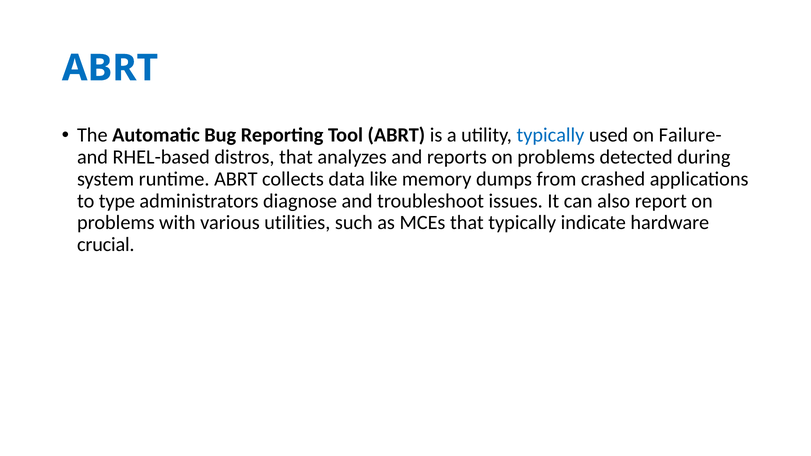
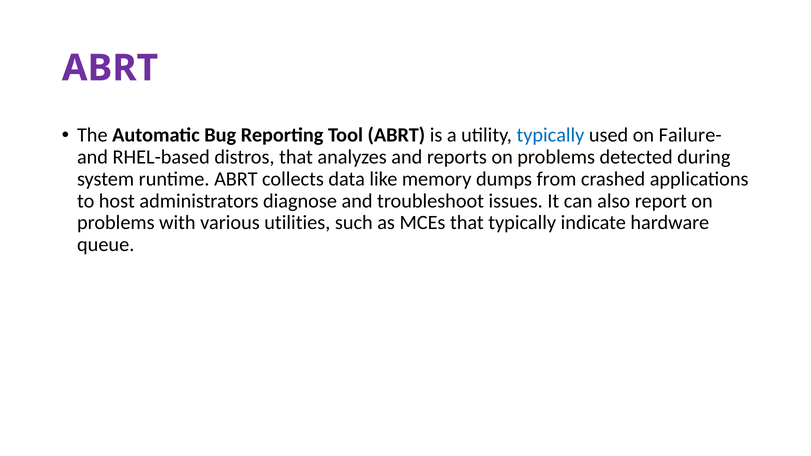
ABRT at (110, 68) colour: blue -> purple
type: type -> host
crucial: crucial -> queue
